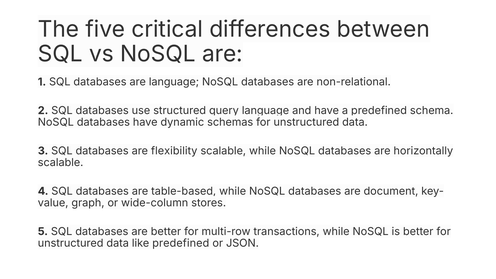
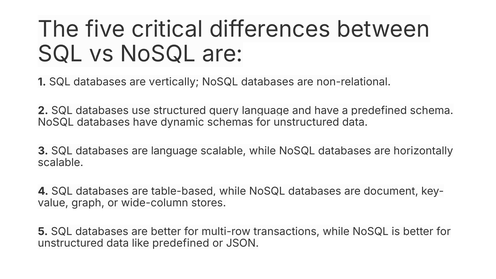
are language: language -> vertically
are flexibility: flexibility -> language
